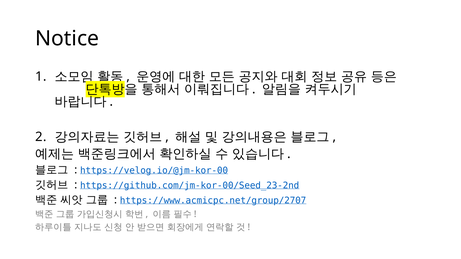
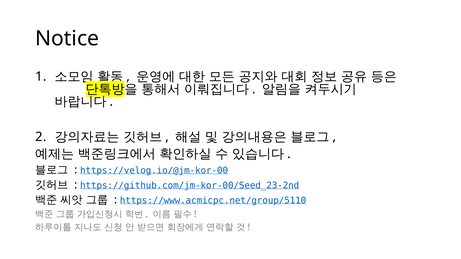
https://www.acmicpc.net/group/2707: https://www.acmicpc.net/group/2707 -> https://www.acmicpc.net/group/5110
